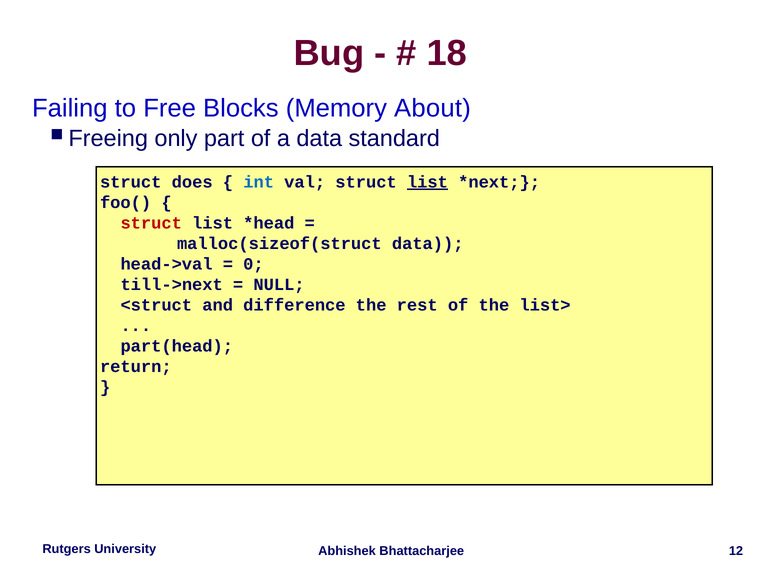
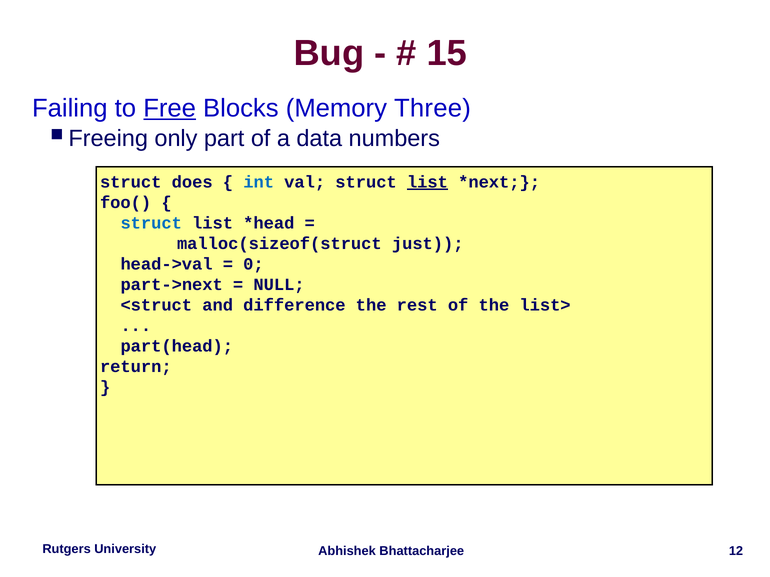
18: 18 -> 15
Free underline: none -> present
About: About -> Three
standard: standard -> numbers
struct at (151, 223) colour: red -> blue
malloc(sizeof(struct data: data -> just
till->next: till->next -> part->next
